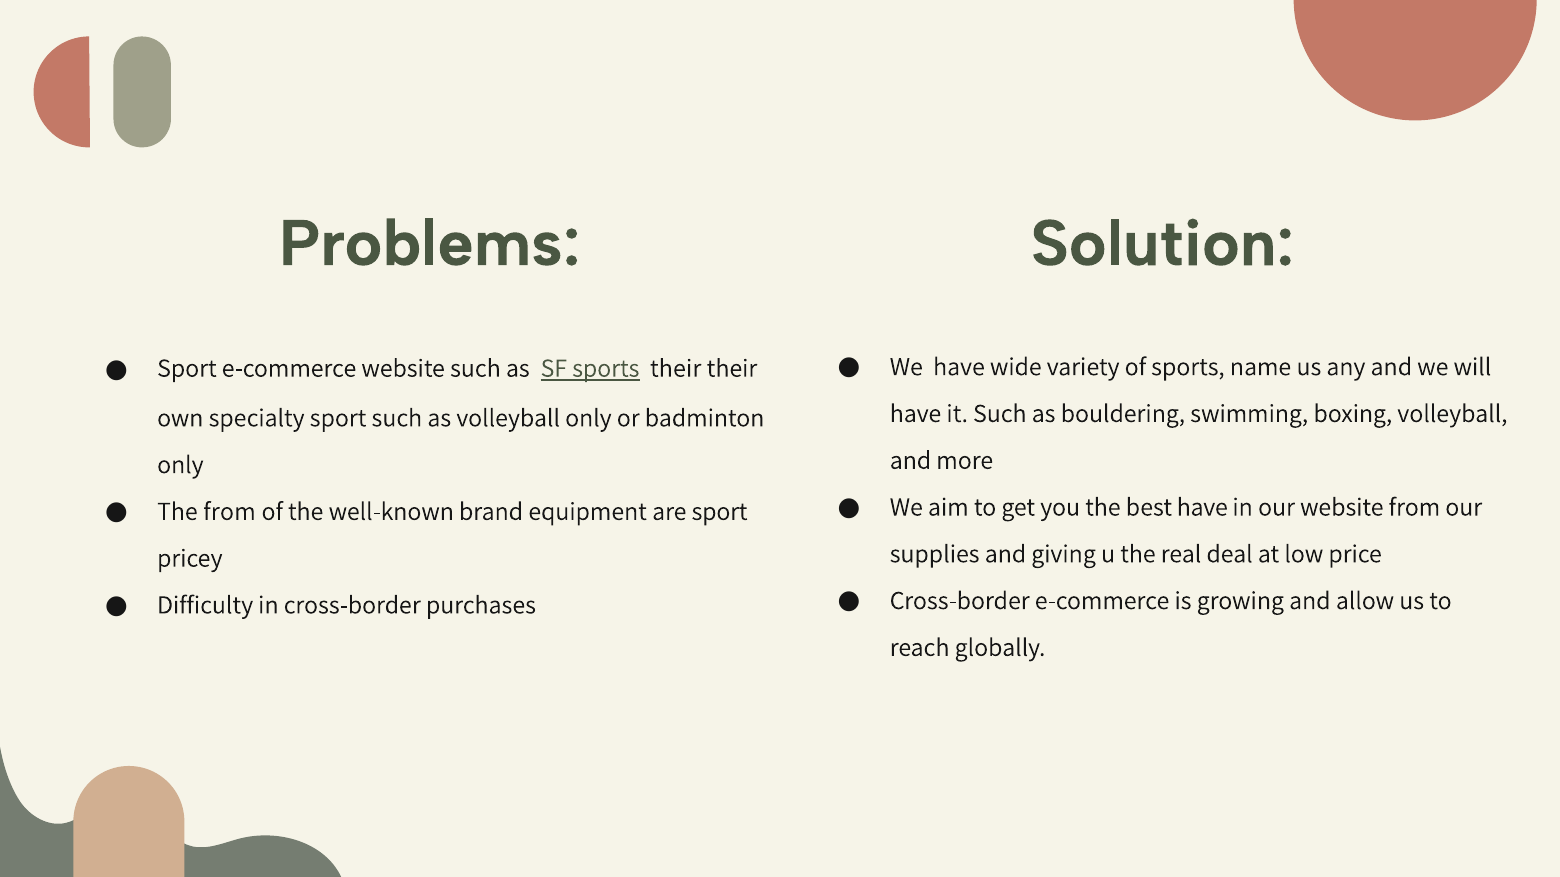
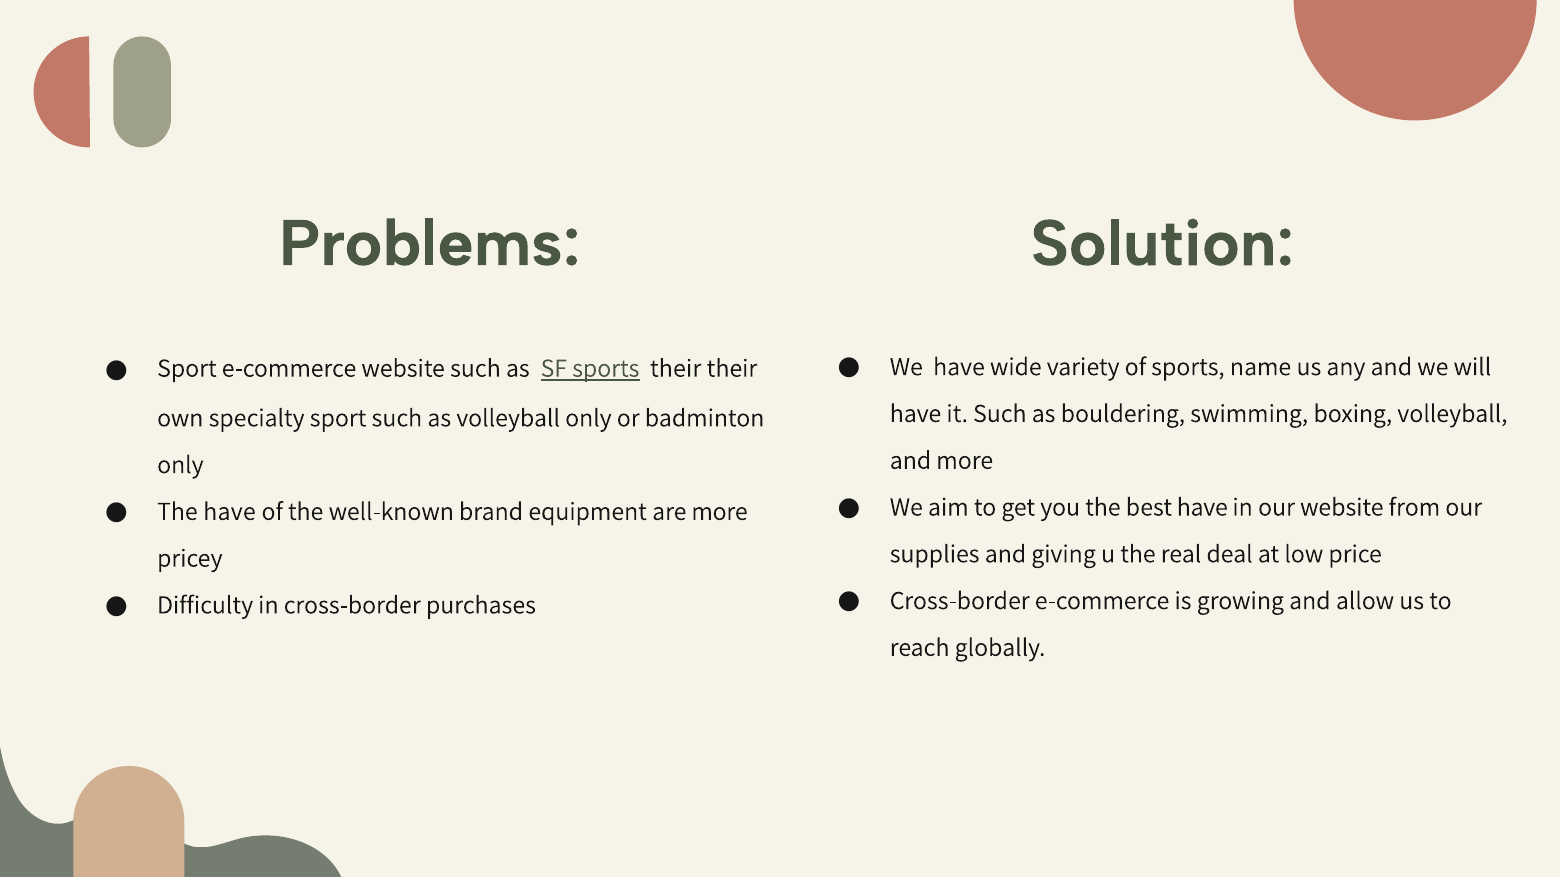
The from: from -> have
are sport: sport -> more
